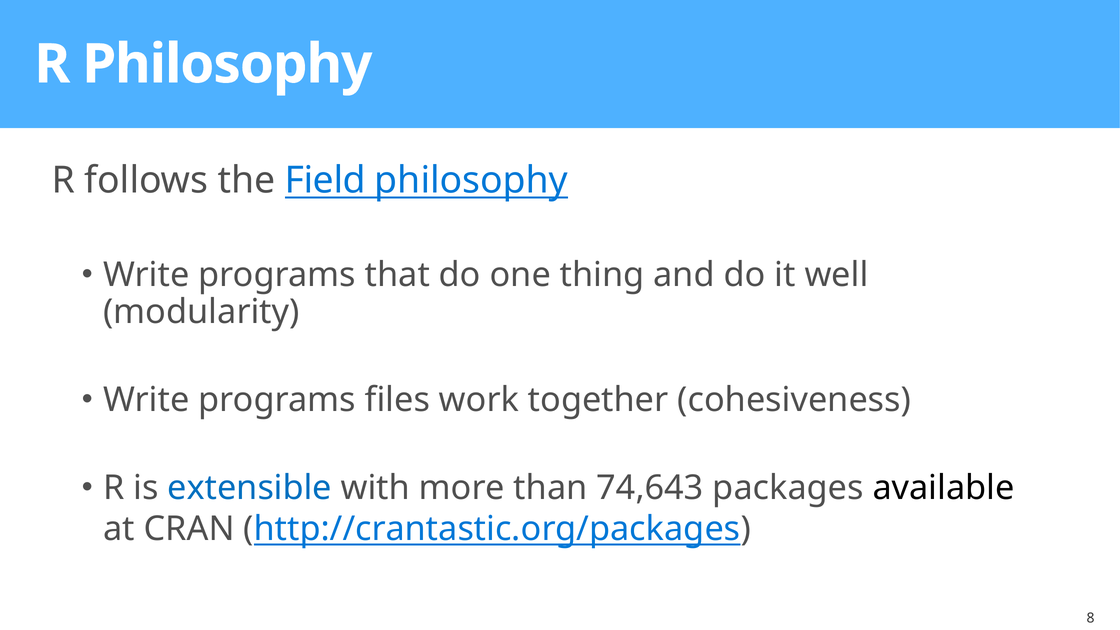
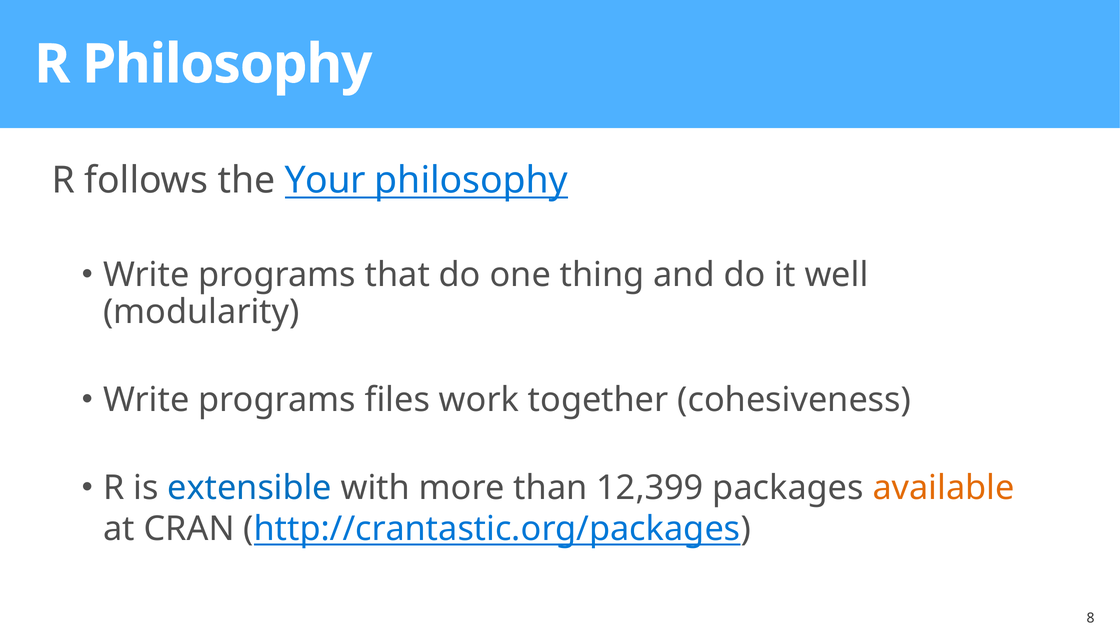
Field: Field -> Your
74,643: 74,643 -> 12,399
available colour: black -> orange
